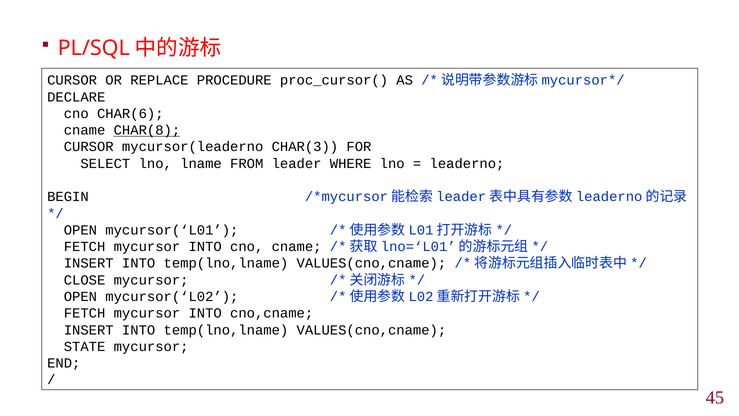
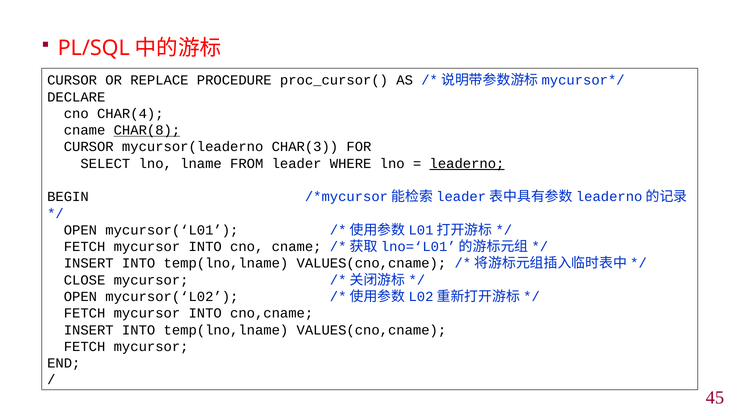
CHAR(6: CHAR(6 -> CHAR(4
leaderno underline: none -> present
STATE at (85, 346): STATE -> FETCH
